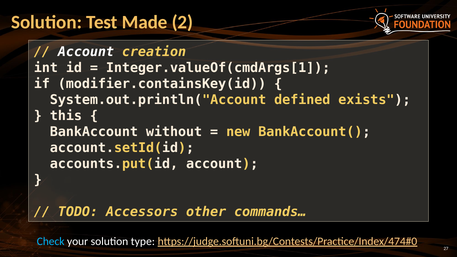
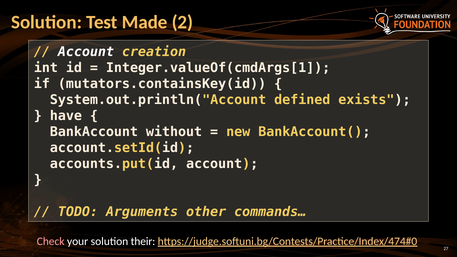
modifier.containsKey(id: modifier.containsKey(id -> mutators.containsKey(id
this: this -> have
Accessors: Accessors -> Arguments
Check colour: light blue -> pink
type: type -> their
